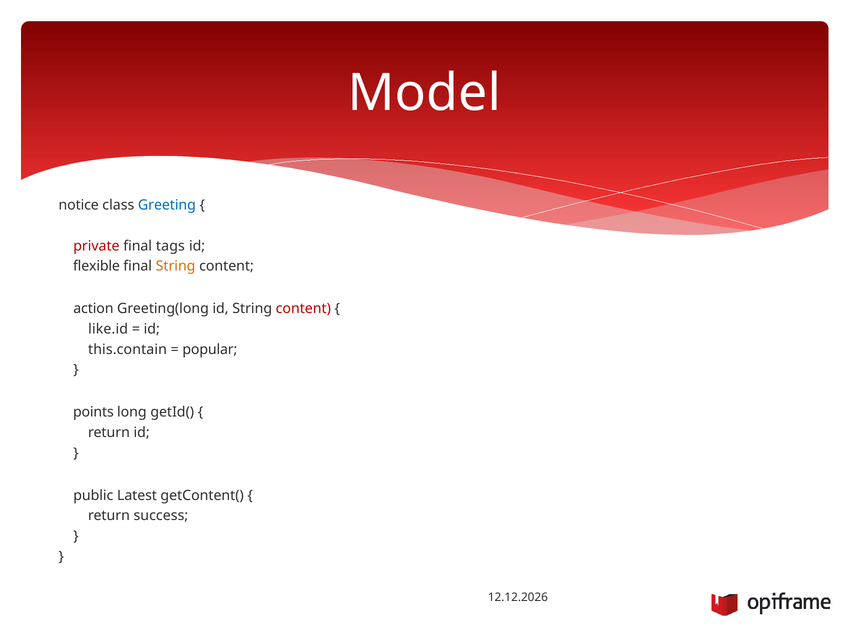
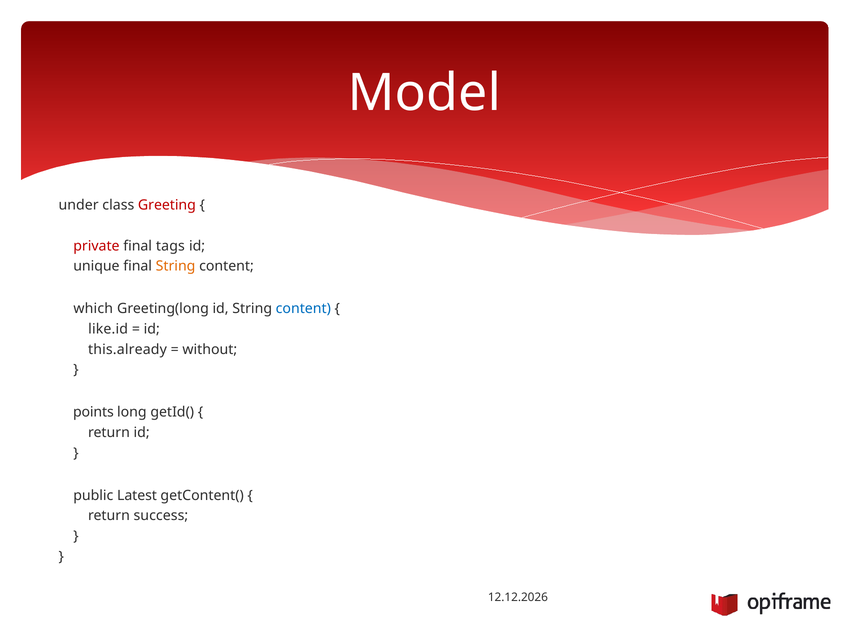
notice: notice -> under
Greeting colour: blue -> red
flexible: flexible -> unique
action: action -> which
content at (303, 309) colour: red -> blue
this.contain: this.contain -> this.already
popular: popular -> without
